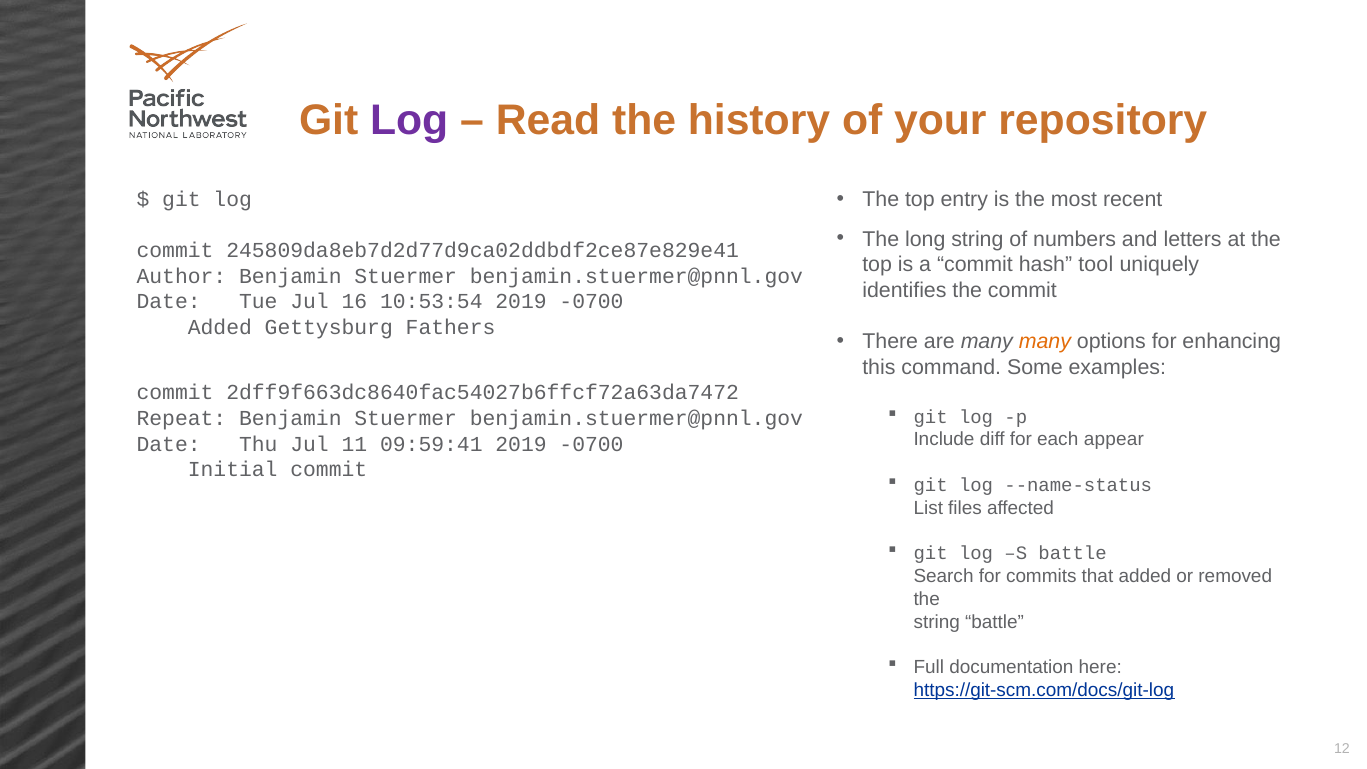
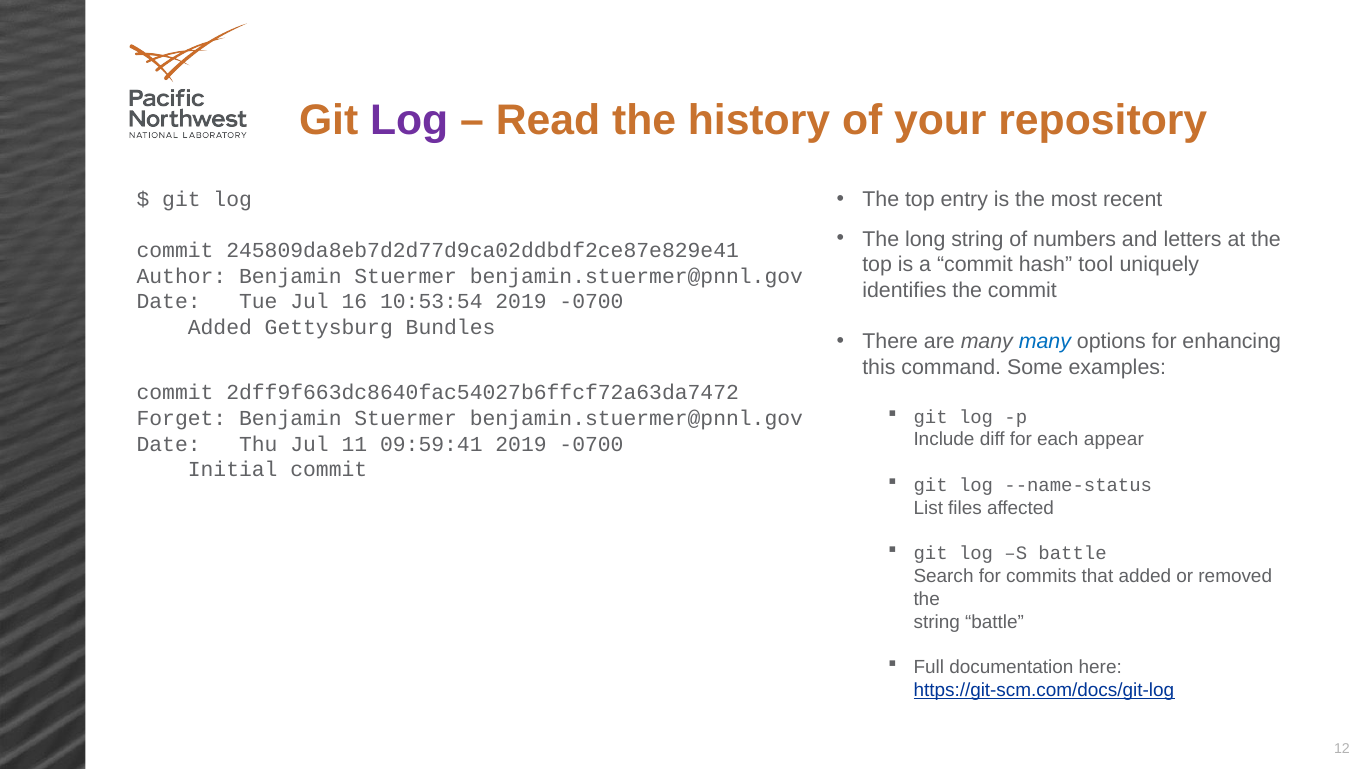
Fathers: Fathers -> Bundles
many at (1045, 342) colour: orange -> blue
Repeat: Repeat -> Forget
